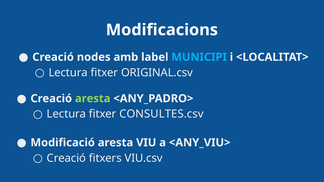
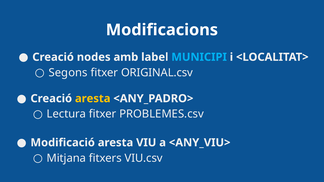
Lectura at (68, 73): Lectura -> Segons
aresta at (93, 99) colour: light green -> yellow
CONSULTES.csv: CONSULTES.csv -> PROBLEMES.csv
Creació at (66, 158): Creació -> Mitjana
